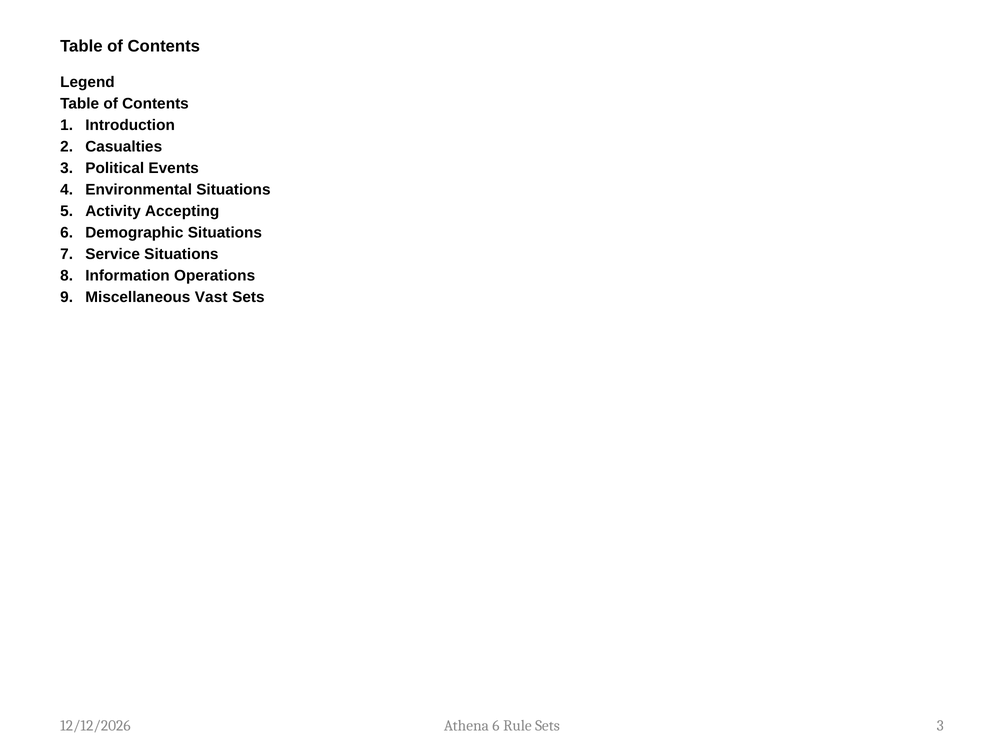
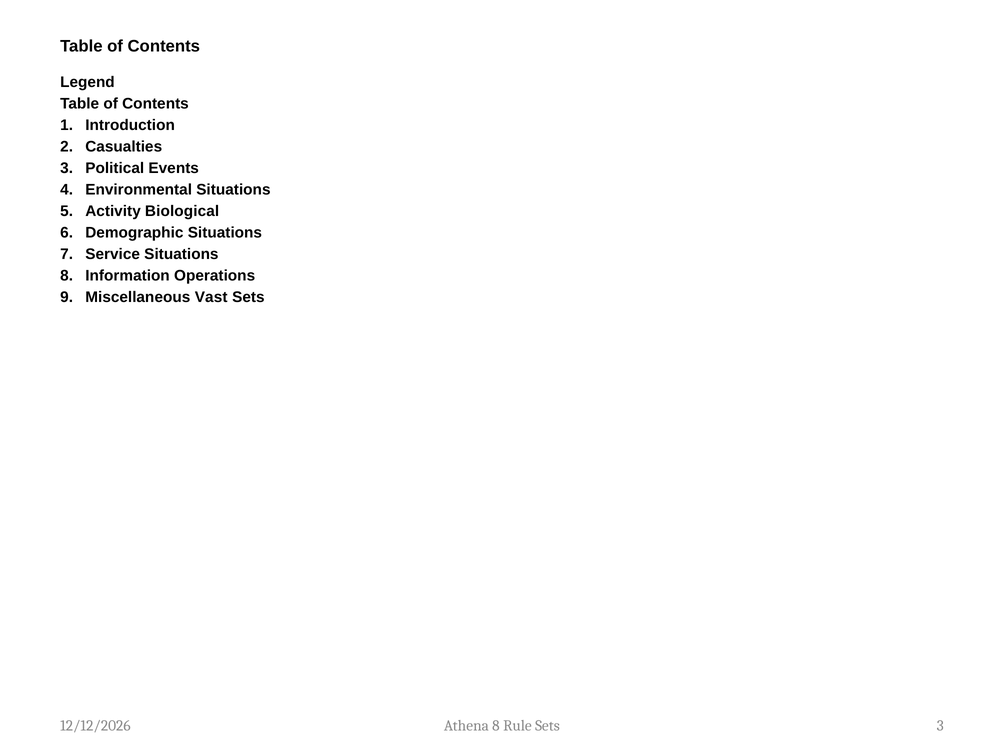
Accepting: Accepting -> Biological
Athena 6: 6 -> 8
